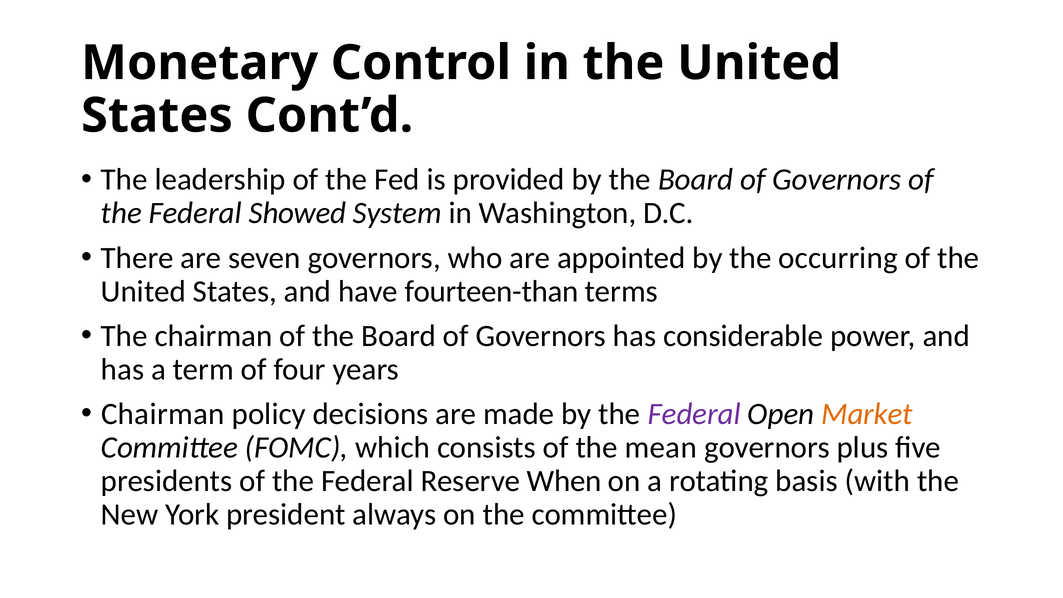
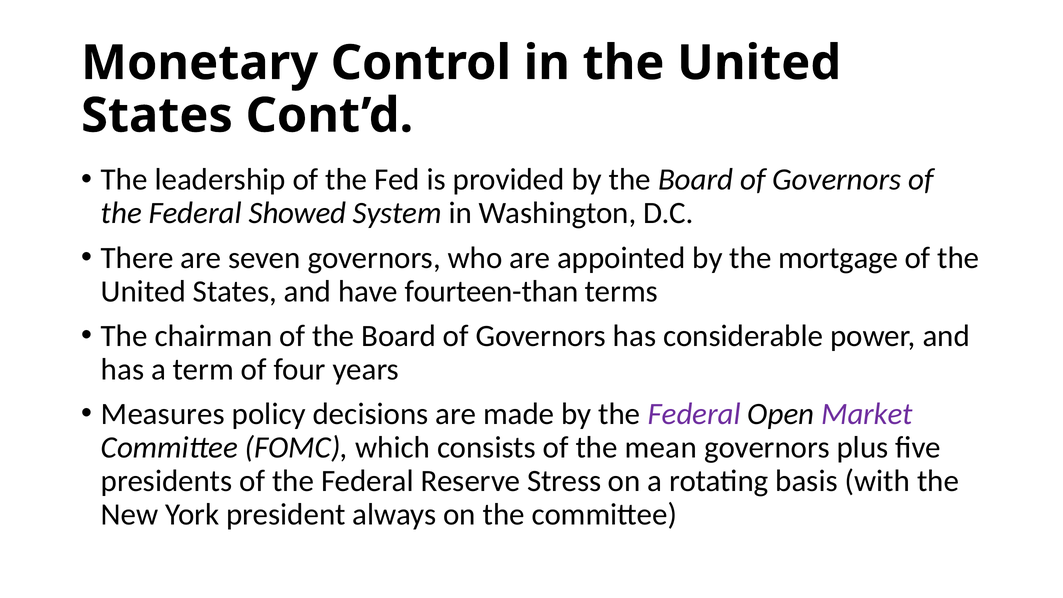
occurring: occurring -> mortgage
Chairman at (163, 414): Chairman -> Measures
Market colour: orange -> purple
When: When -> Stress
